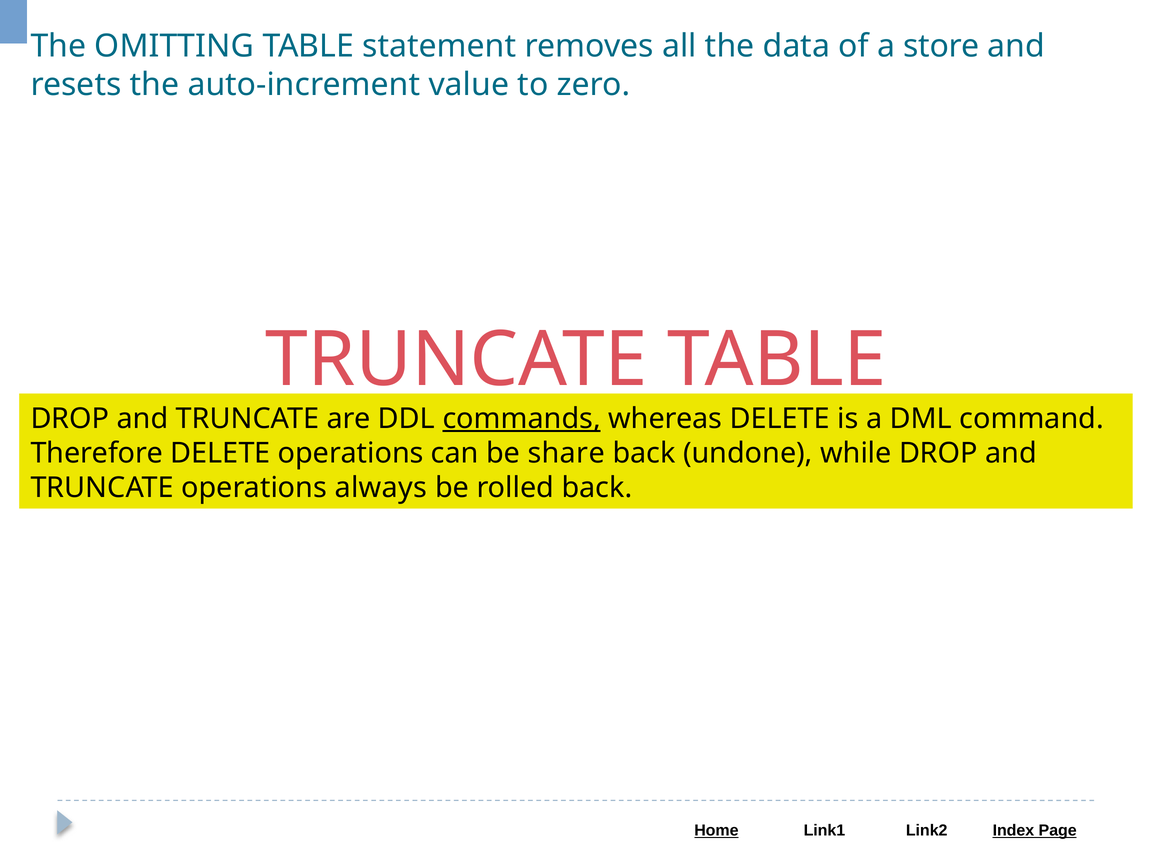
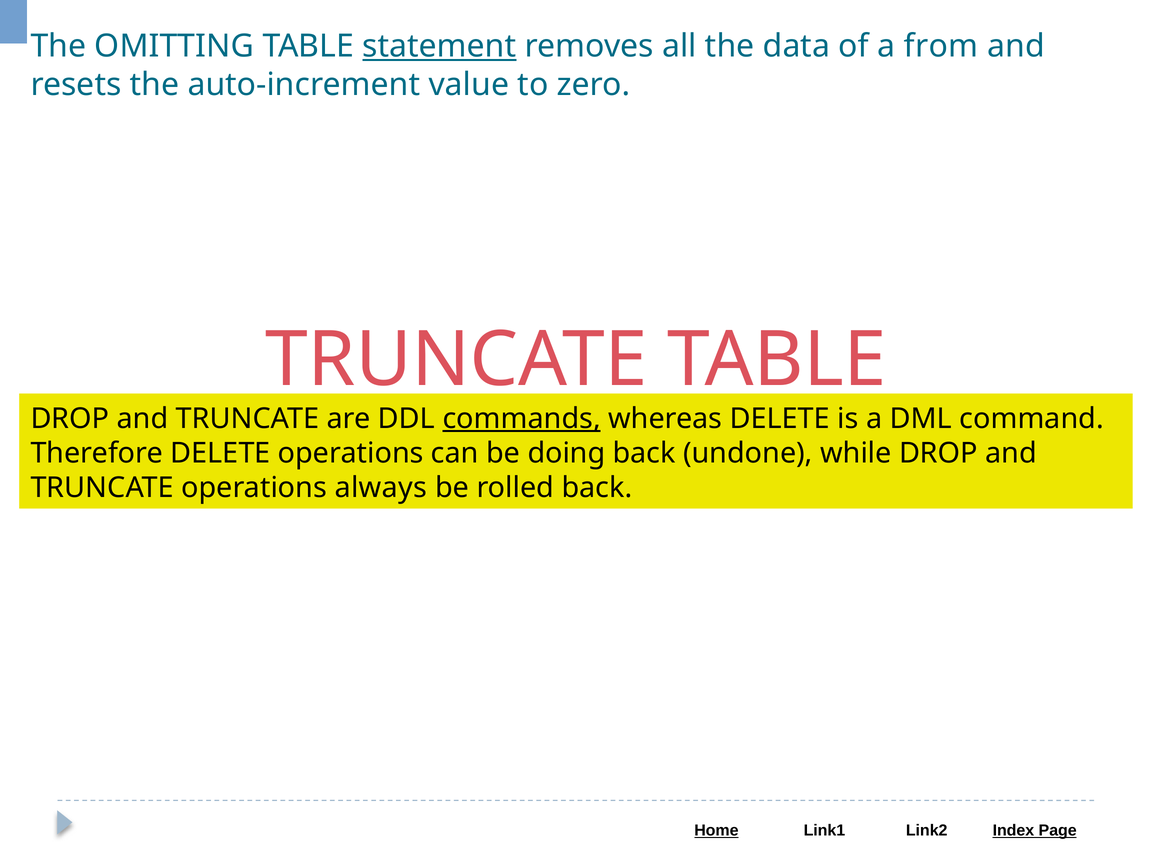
statement underline: none -> present
store: store -> from
share: share -> doing
